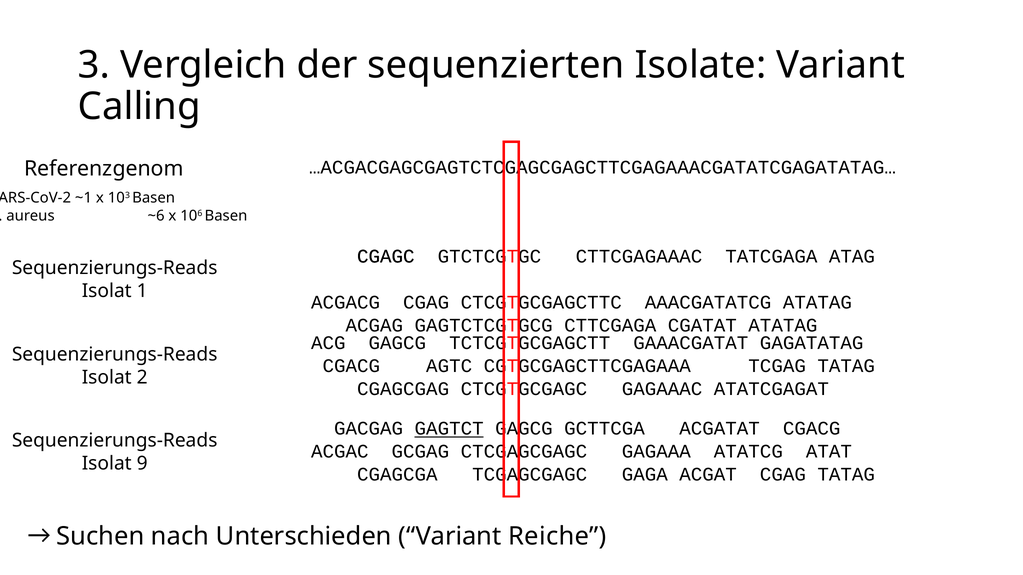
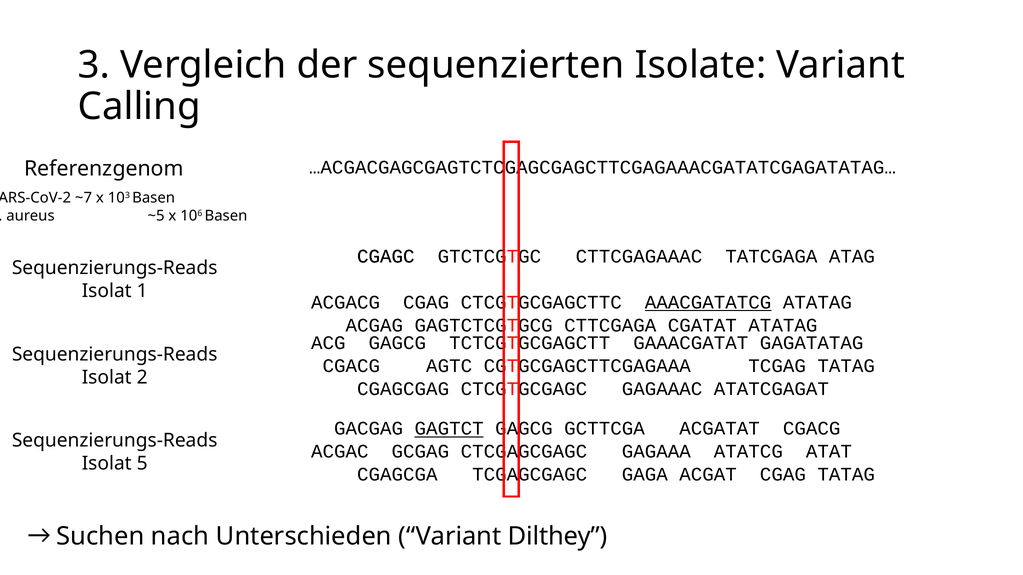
~1: ~1 -> ~7
~6: ~6 -> ~5
AAACGATATCG underline: none -> present
9: 9 -> 5
Reiche: Reiche -> Dilthey
